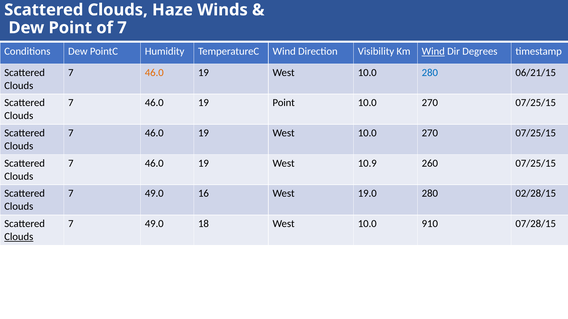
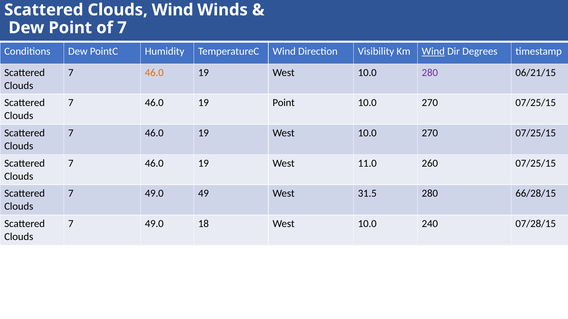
Clouds Haze: Haze -> Wind
280 at (430, 73) colour: blue -> purple
10.9: 10.9 -> 11.0
16: 16 -> 49
19.0: 19.0 -> 31.5
02/28/15: 02/28/15 -> 66/28/15
910: 910 -> 240
Clouds at (19, 237) underline: present -> none
